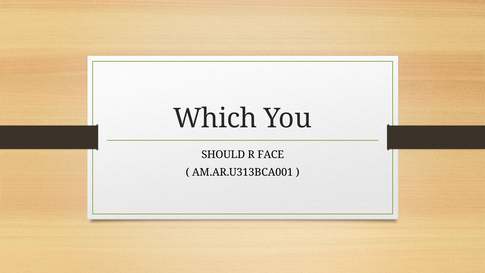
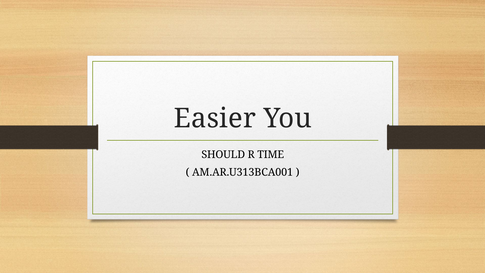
Which: Which -> Easier
FACE: FACE -> TIME
